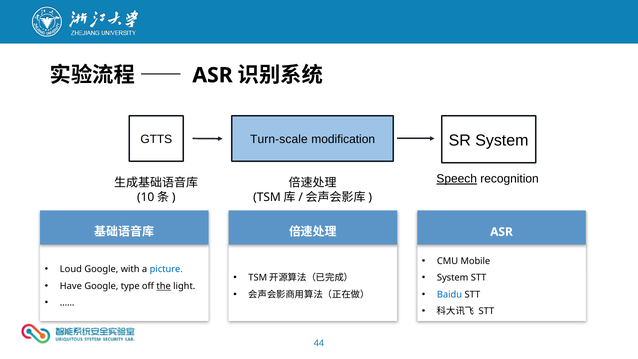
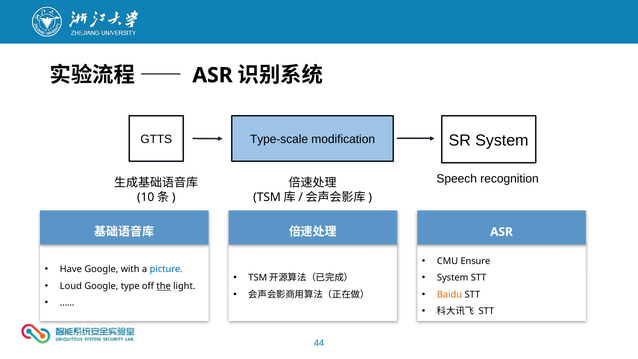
Turn-scale: Turn-scale -> Type-scale
Speech underline: present -> none
Mobile: Mobile -> Ensure
Loud: Loud -> Have
Have: Have -> Loud
Baidu colour: blue -> orange
